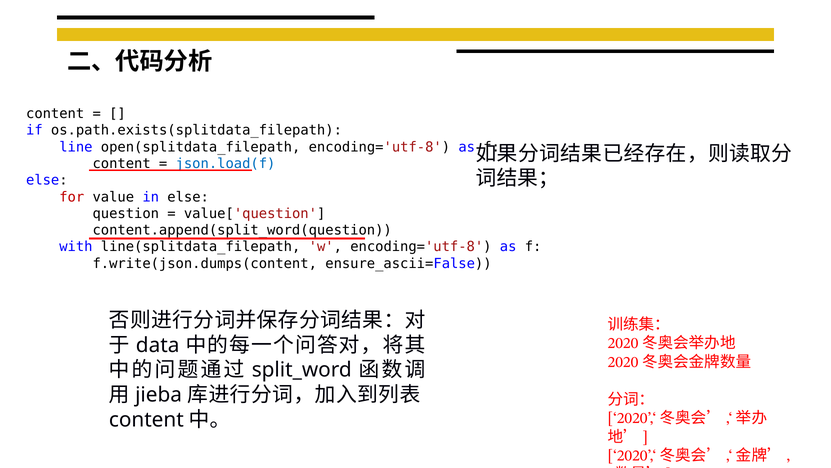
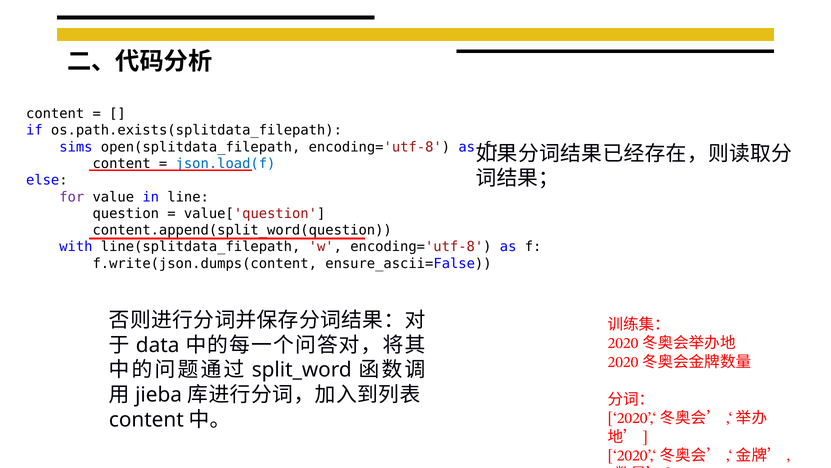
line: line -> sims
for colour: red -> purple
in else: else -> line
